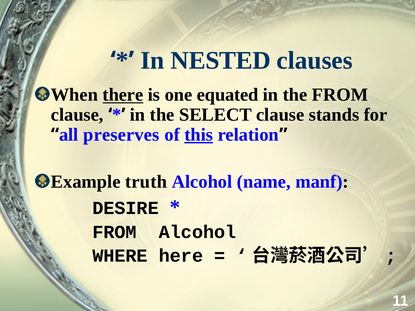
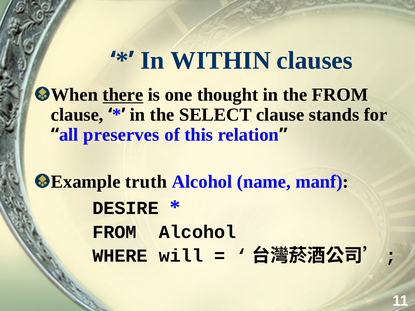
NESTED: NESTED -> WITHIN
equated: equated -> thought
this underline: present -> none
here: here -> will
